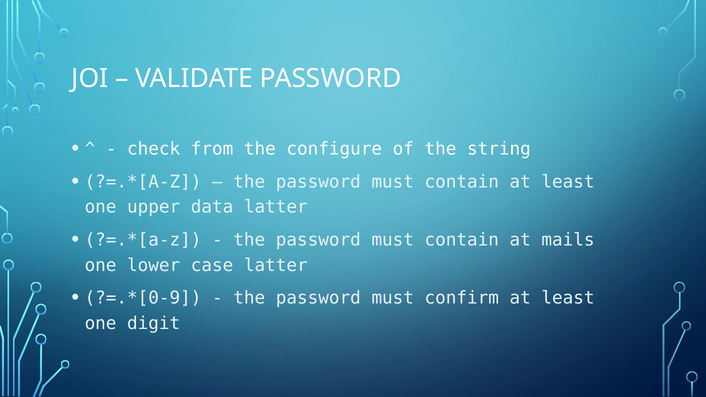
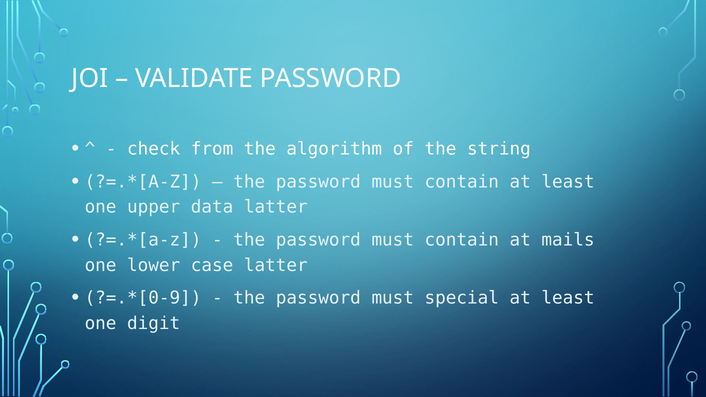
configure: configure -> algorithm
confirm: confirm -> special
